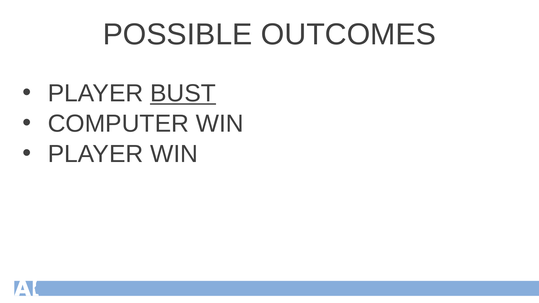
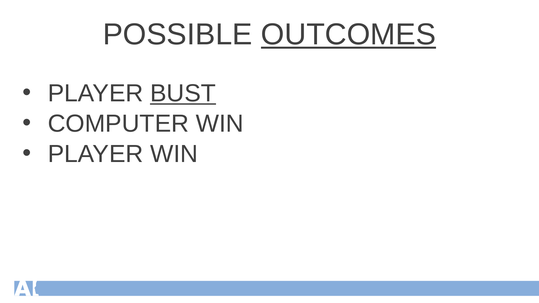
OUTCOMES underline: none -> present
